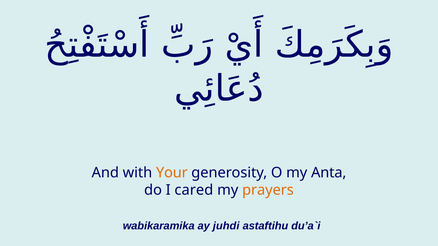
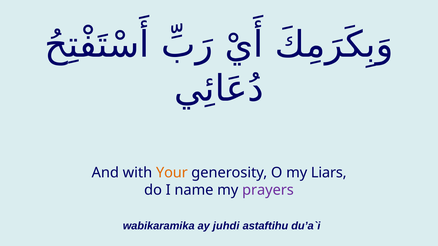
Anta: Anta -> Liars
cared: cared -> name
prayers colour: orange -> purple
